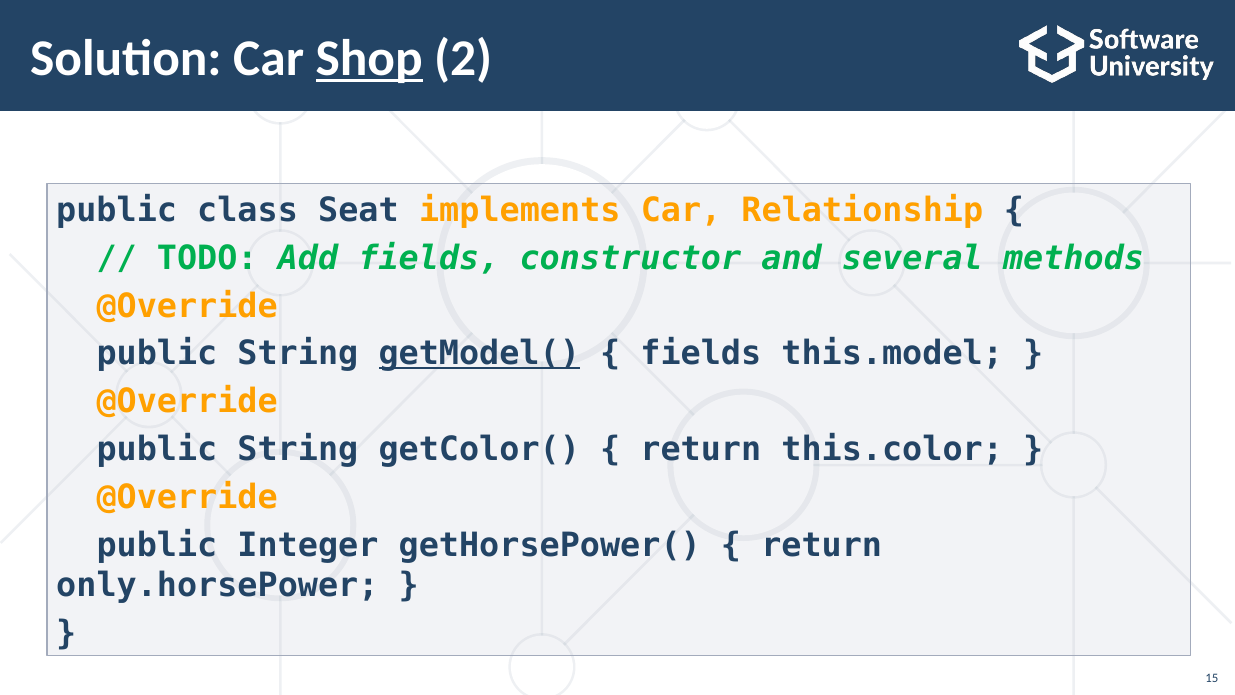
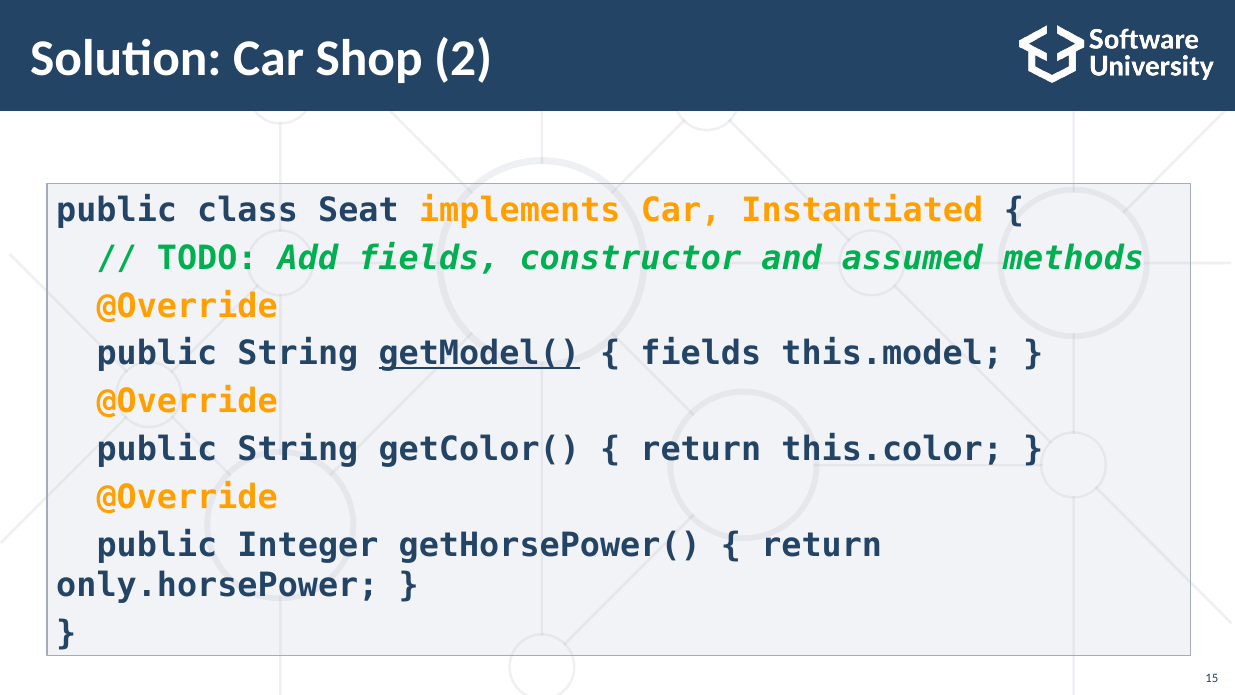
Shop underline: present -> none
Relationship: Relationship -> Instantiated
several: several -> assumed
